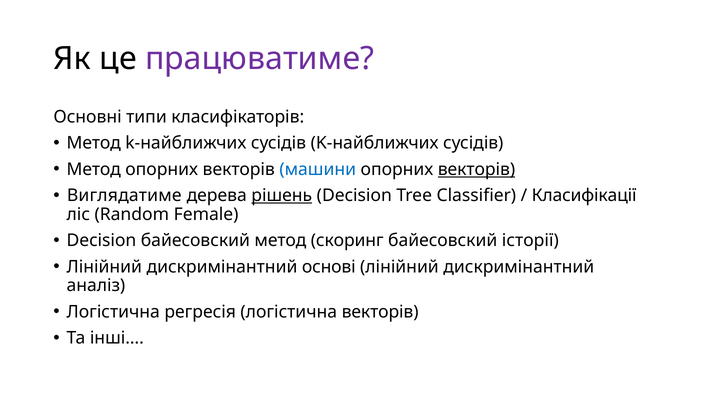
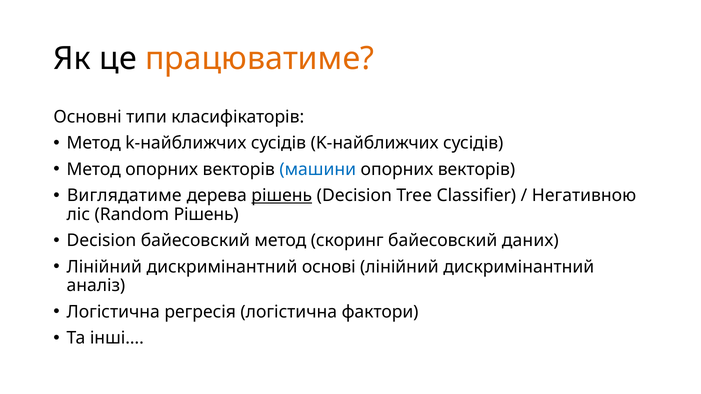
працюватиме colour: purple -> orange
векторів at (476, 169) underline: present -> none
Класифікації: Класифікації -> Негативною
Random Female: Female -> Рішень
історії: історії -> даних
логістична векторів: векторів -> фактори
